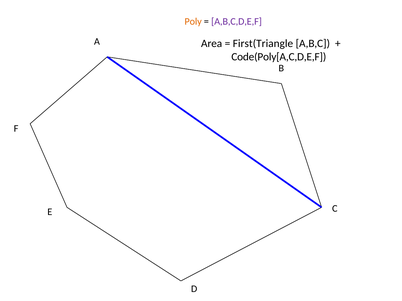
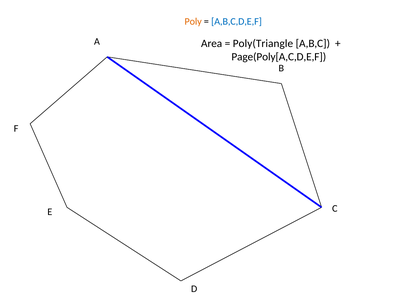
A,B,C,D,E,F colour: purple -> blue
First(Triangle: First(Triangle -> Poly(Triangle
Code(Poly[A,C,D,E,F: Code(Poly[A,C,D,E,F -> Page(Poly[A,C,D,E,F
